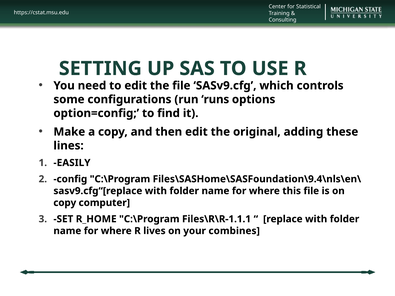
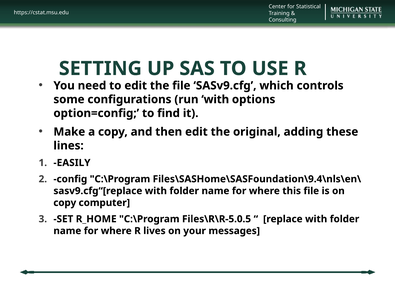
run runs: runs -> with
Files\R\R-1.1.1: Files\R\R-1.1.1 -> Files\R\R-5.0.5
combines: combines -> messages
